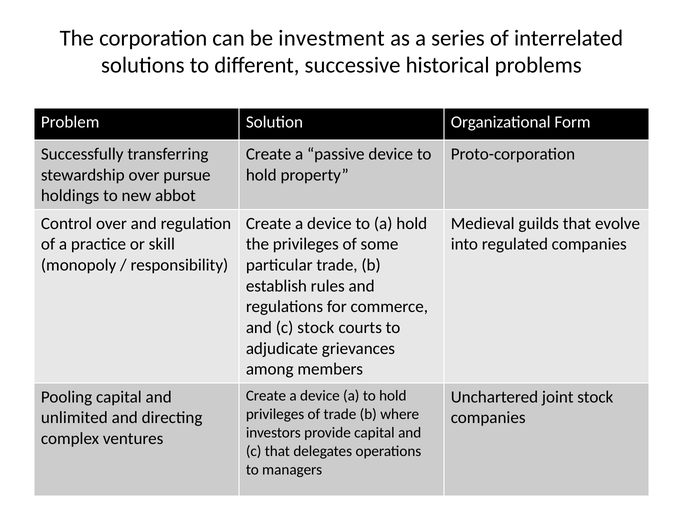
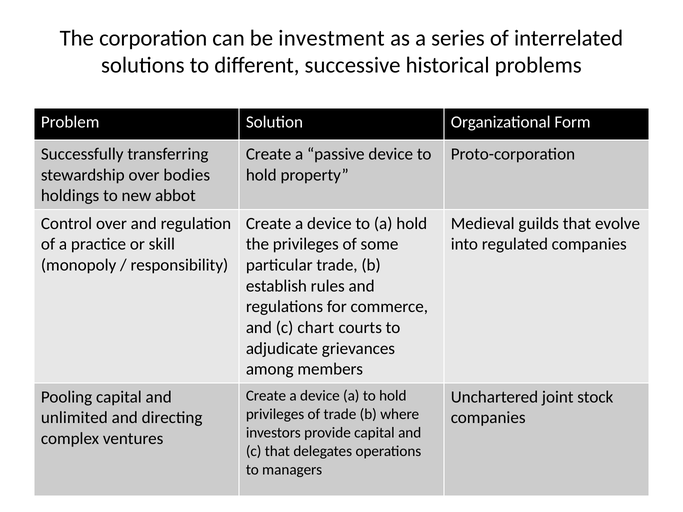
pursue: pursue -> bodies
c stock: stock -> chart
